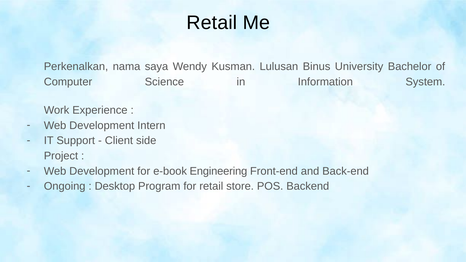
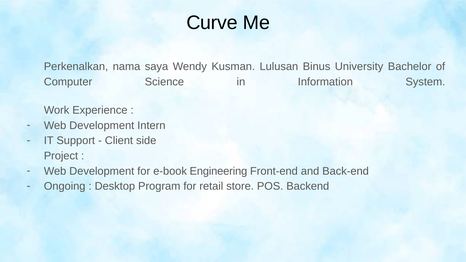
Retail at (212, 23): Retail -> Curve
